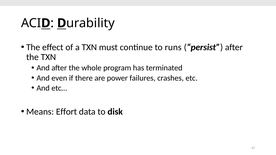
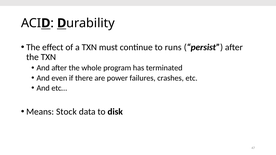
Effort: Effort -> Stock
